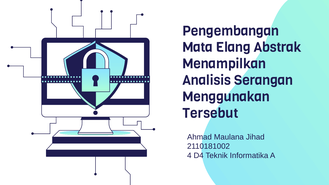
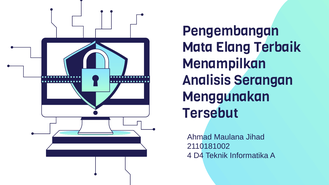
Abstrak: Abstrak -> Terbaik
